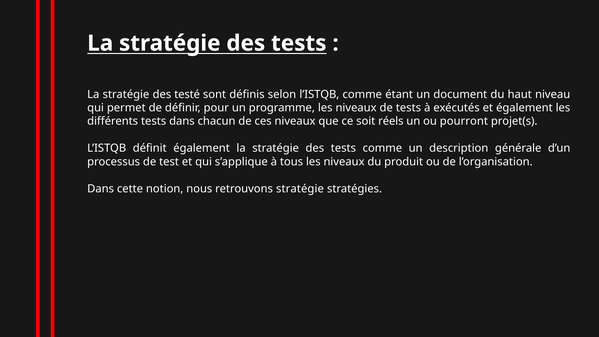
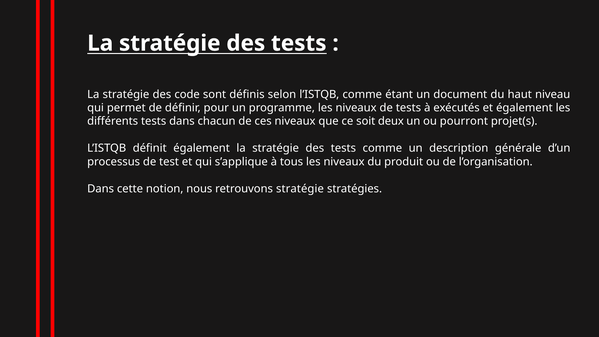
testé: testé -> code
réels: réels -> deux
